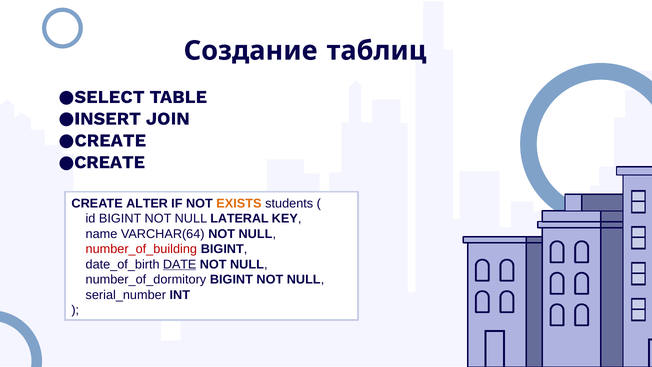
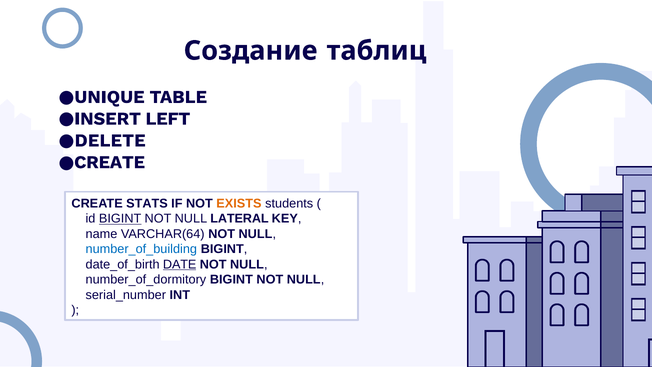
SELECT: SELECT -> UNIQUE
JOIN: JOIN -> LEFT
CREATE at (110, 140): CREATE -> DELETE
ALTER: ALTER -> STATS
BIGINT at (120, 219) underline: none -> present
number_of_building colour: red -> blue
